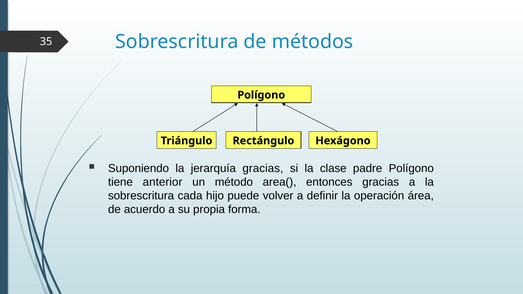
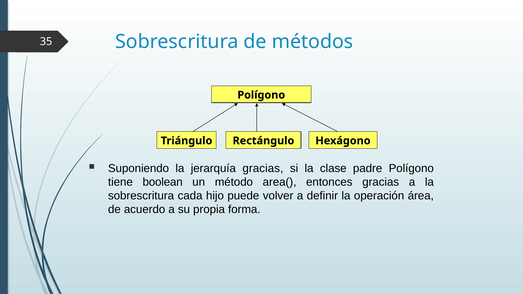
anterior: anterior -> boolean
